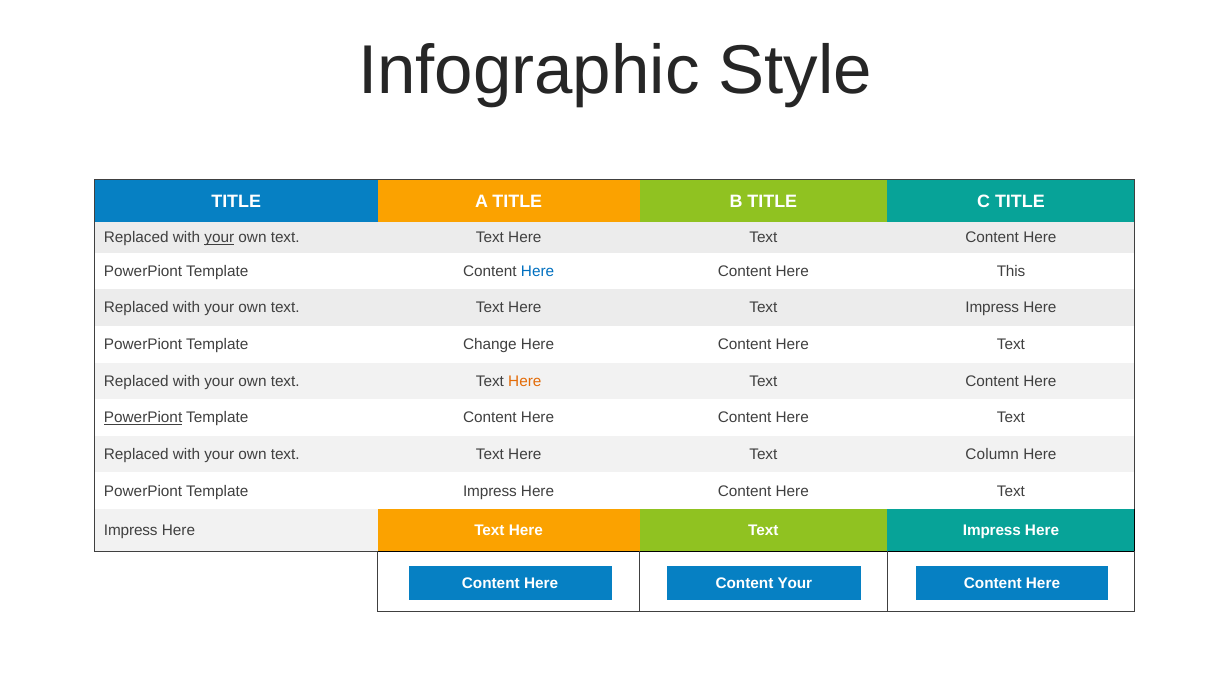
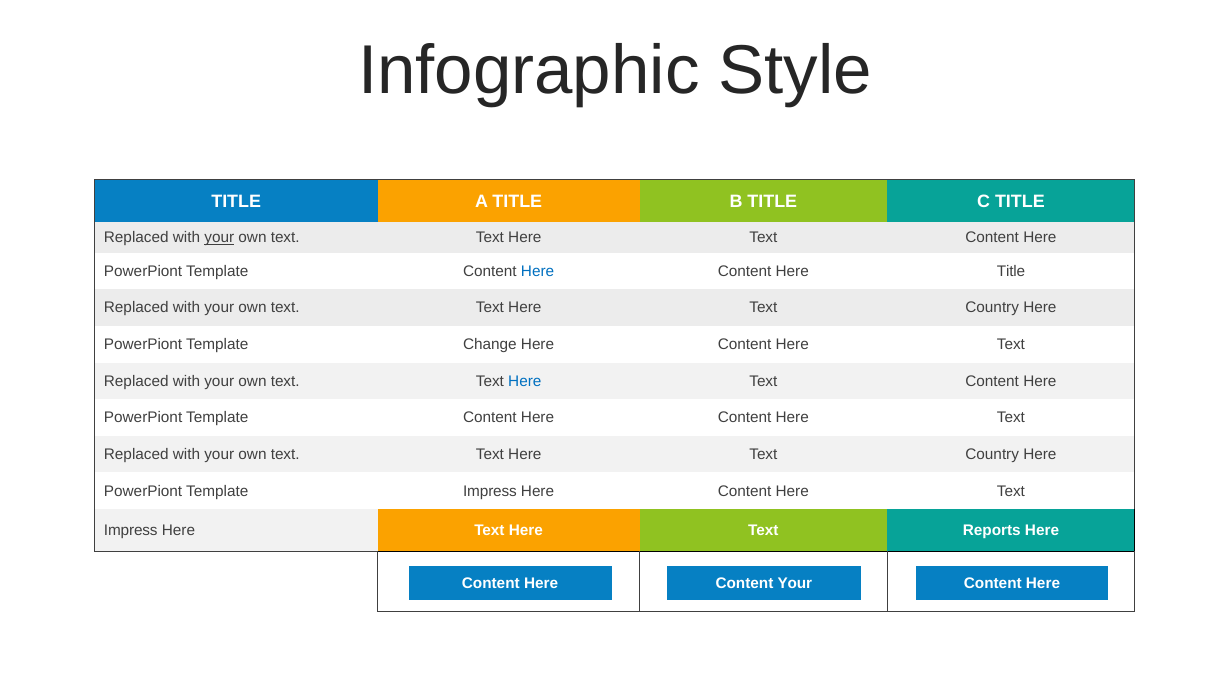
Here This: This -> Title
Impress at (992, 308): Impress -> Country
Here at (525, 381) colour: orange -> blue
PowerPiont at (143, 418) underline: present -> none
Column at (992, 454): Column -> Country
Impress at (992, 530): Impress -> Reports
